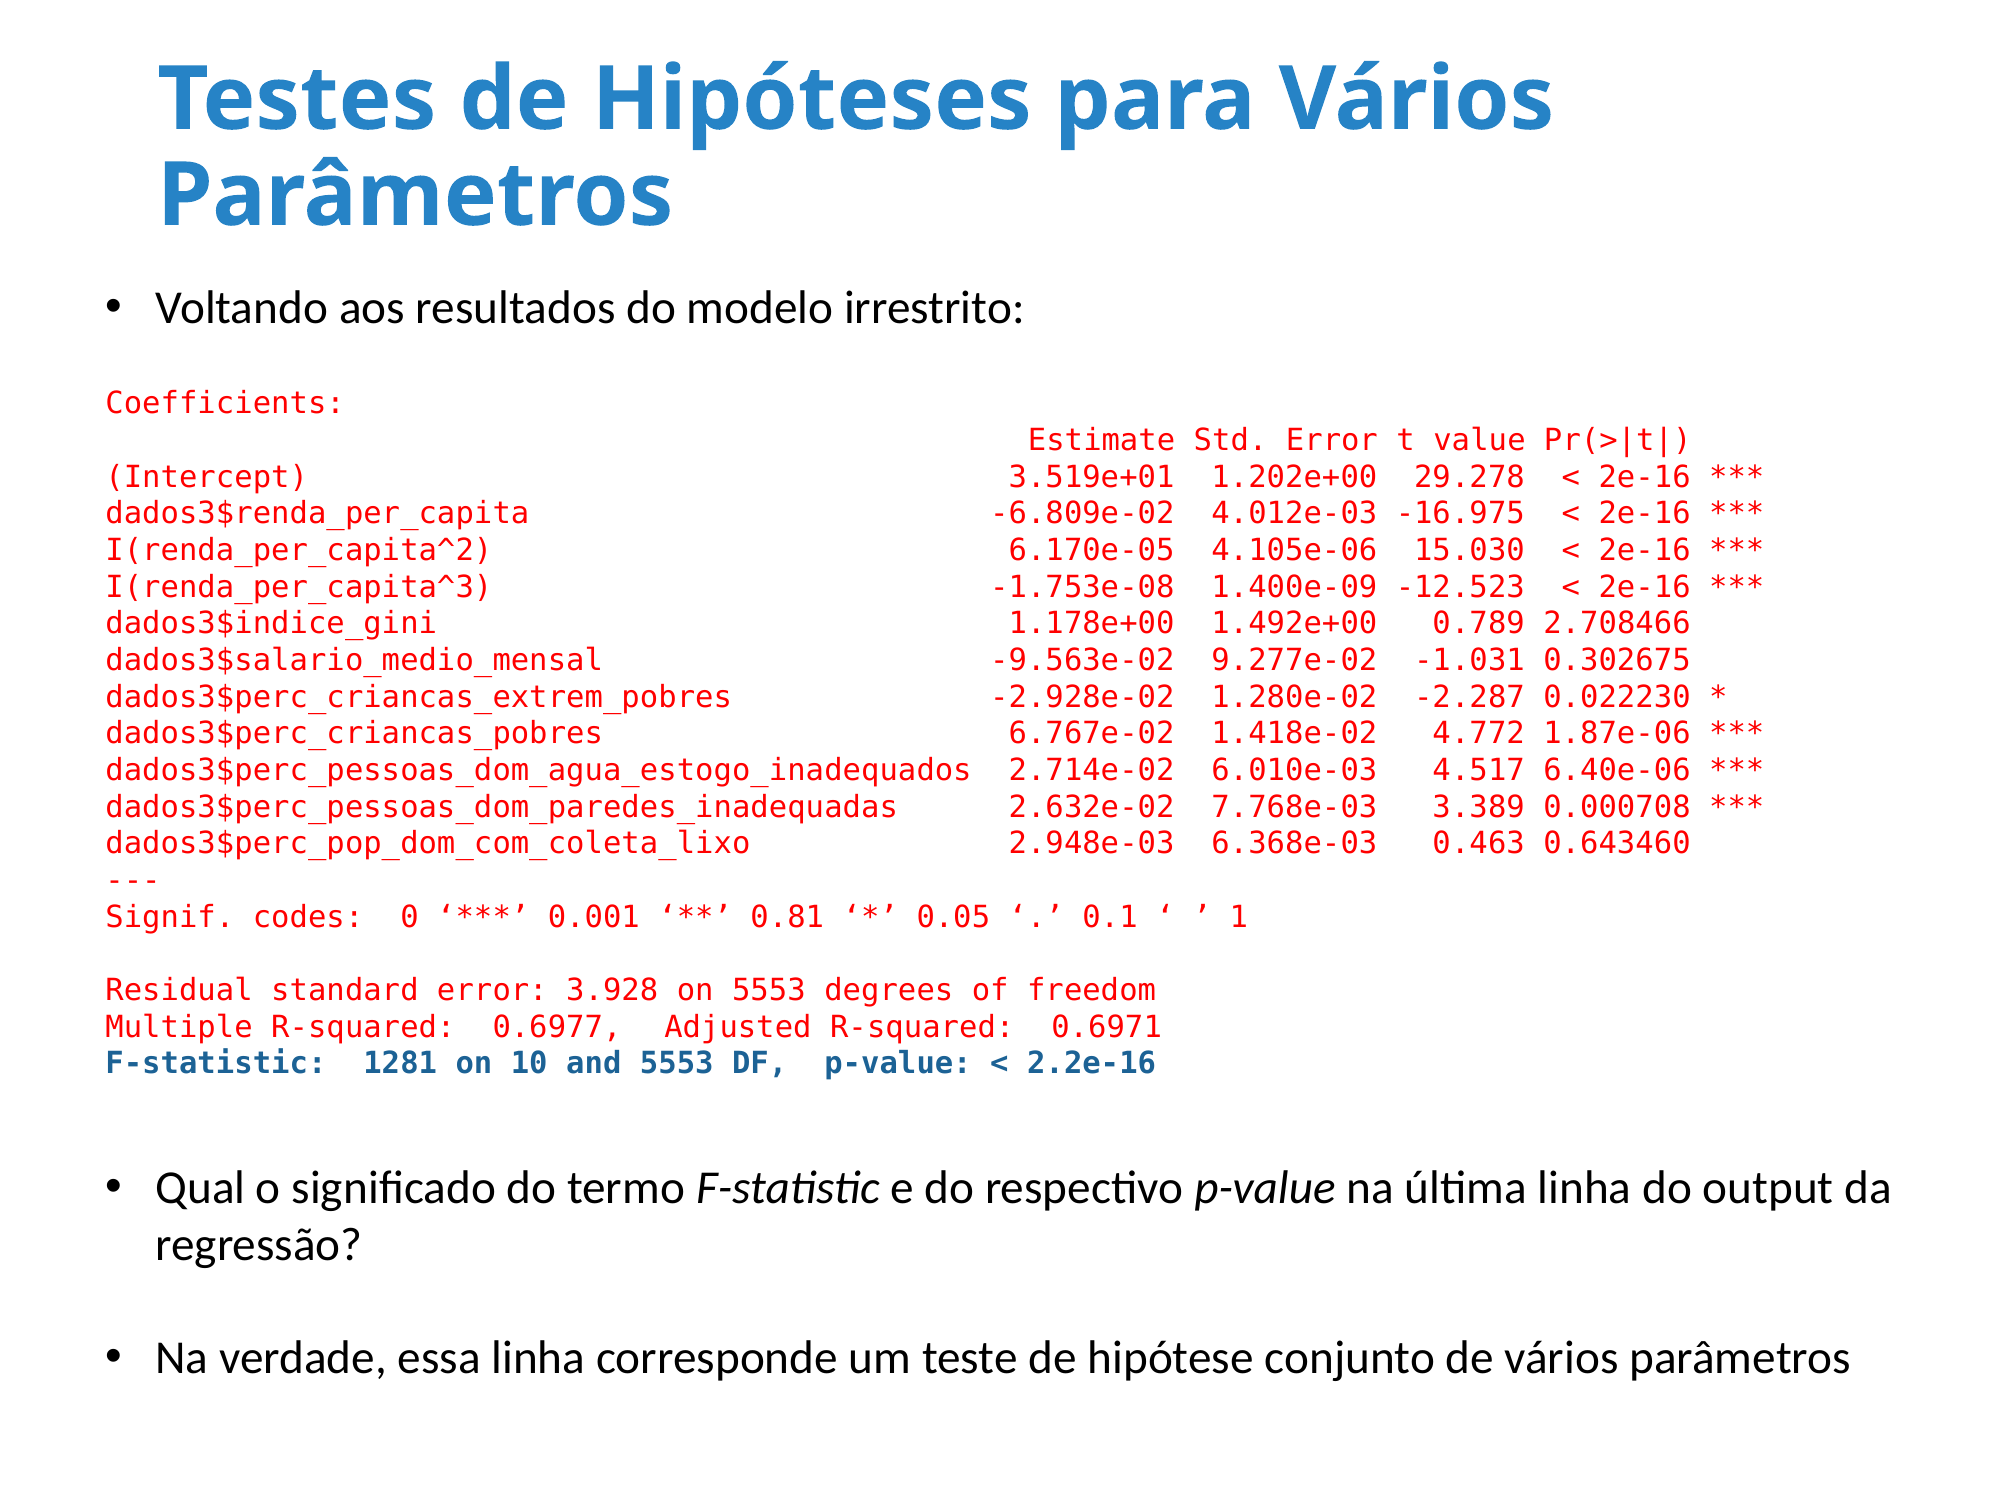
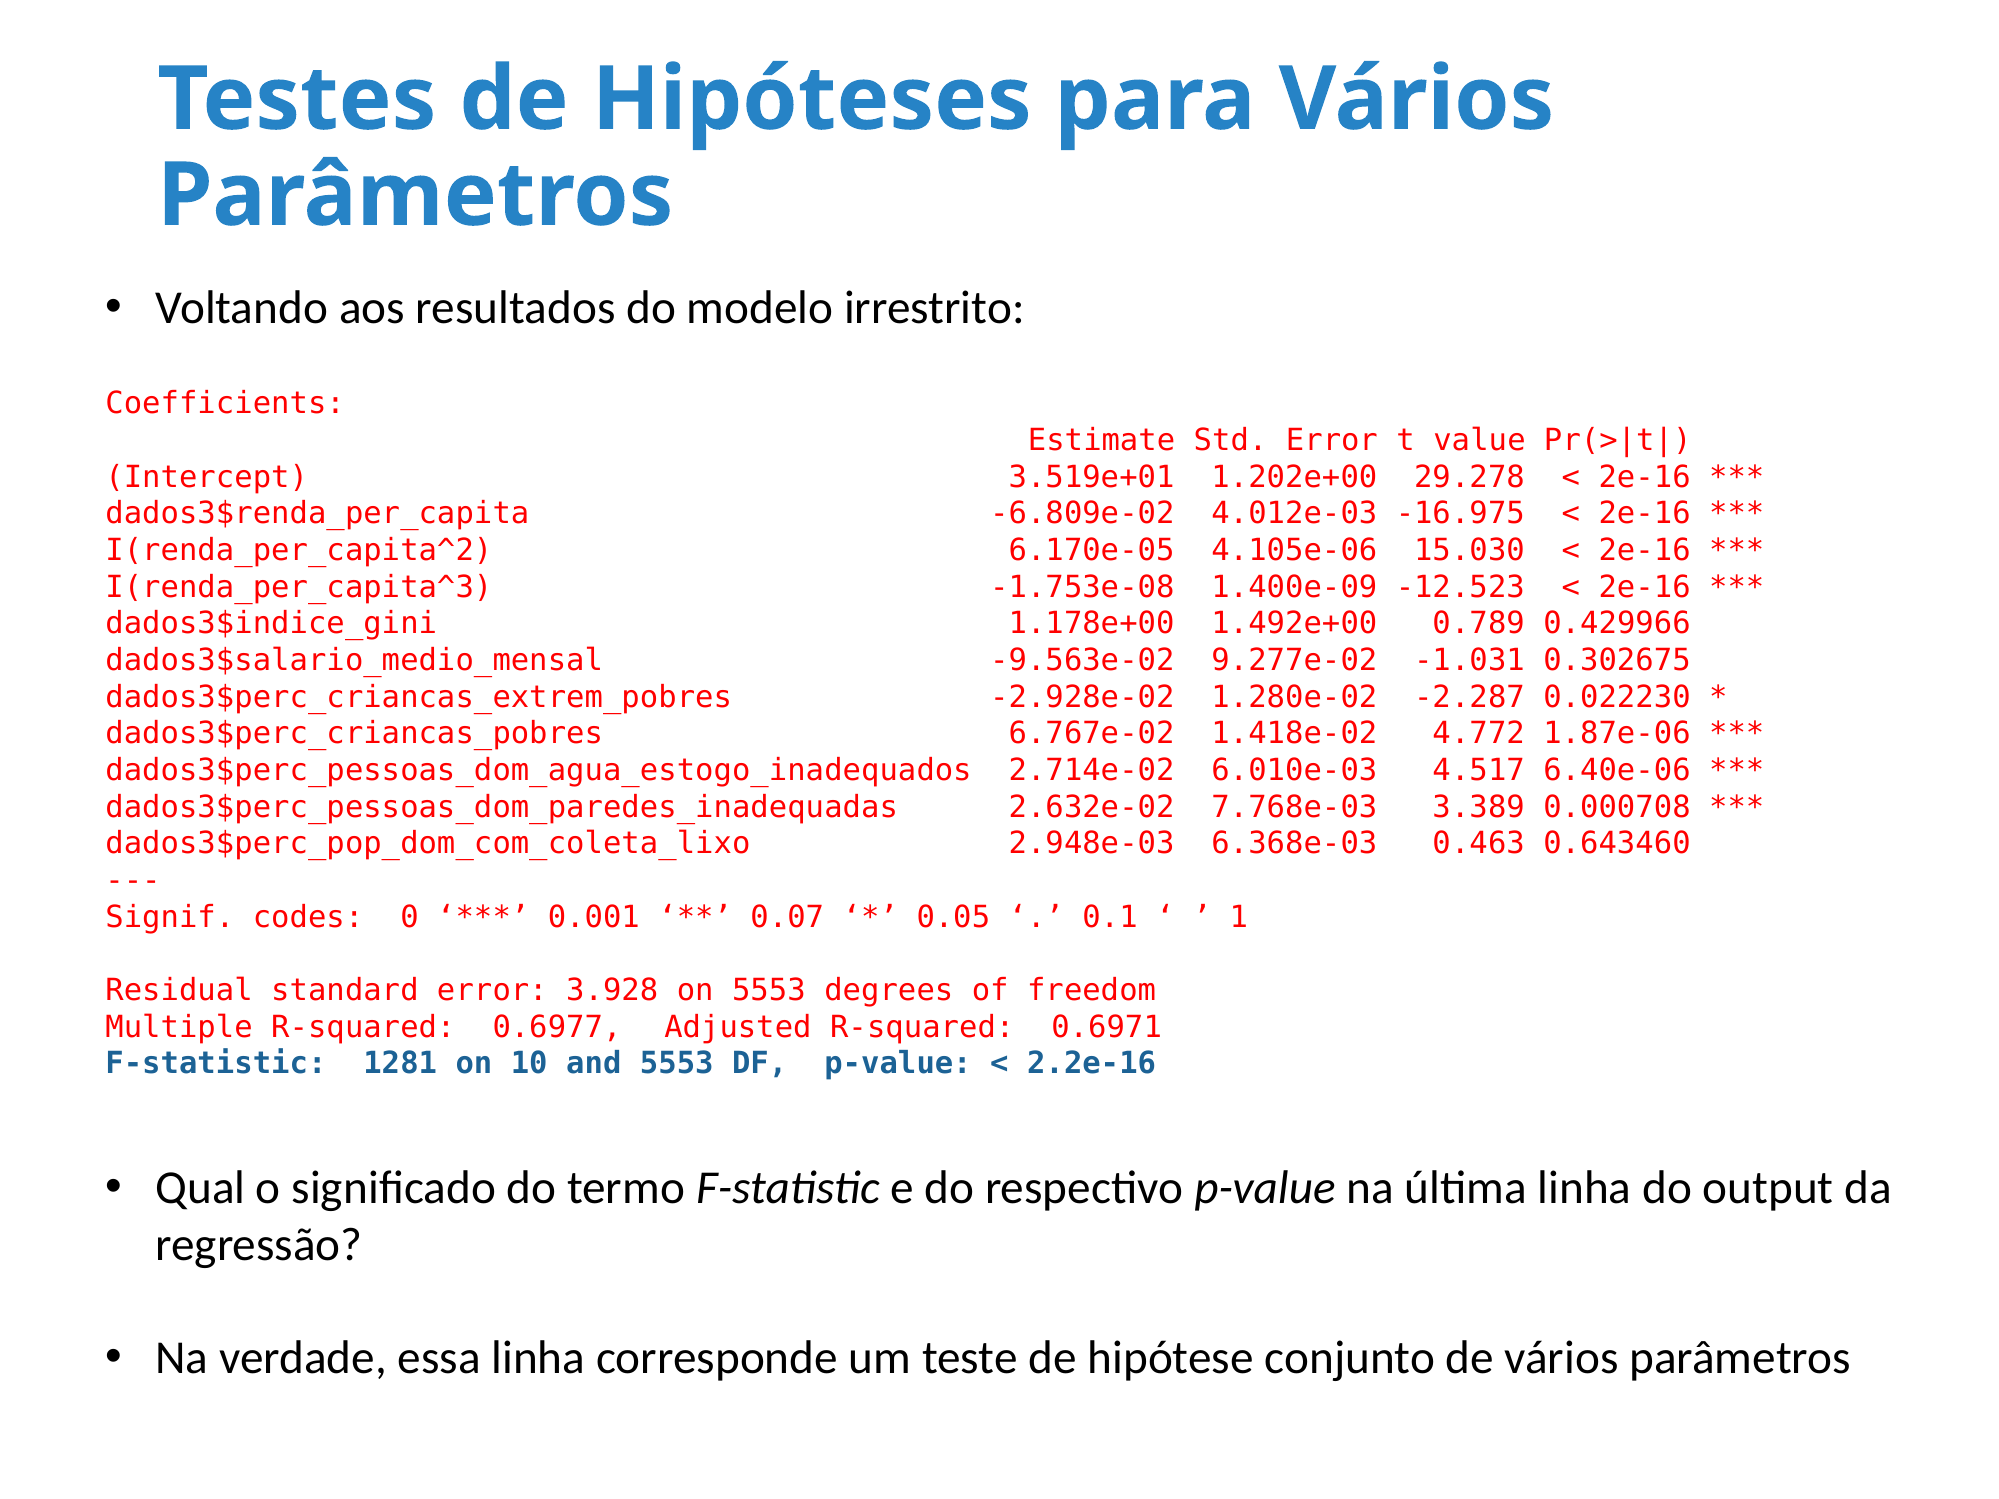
2.708466: 2.708466 -> 0.429966
0.81: 0.81 -> 0.07
